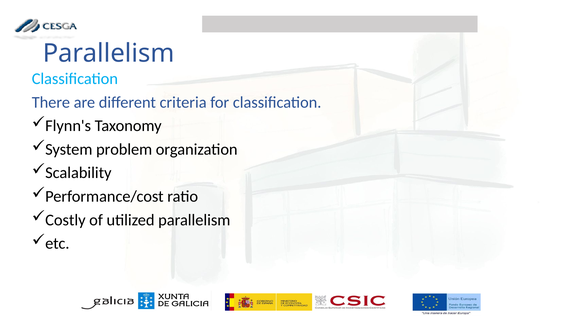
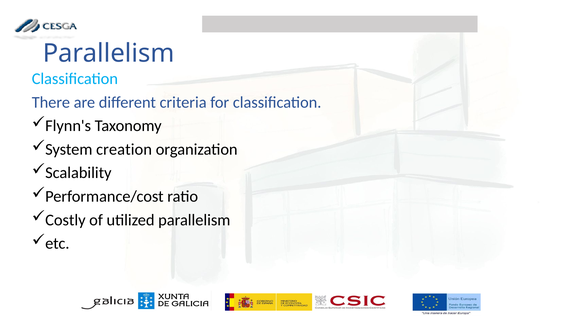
problem: problem -> creation
